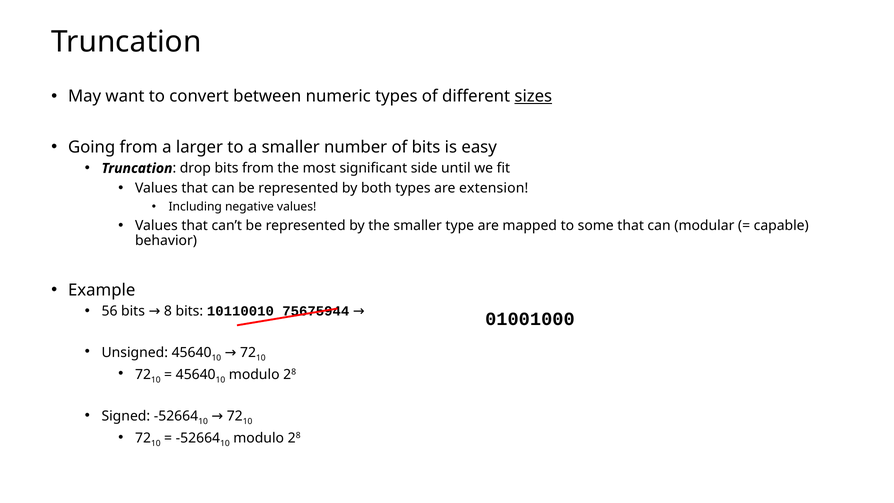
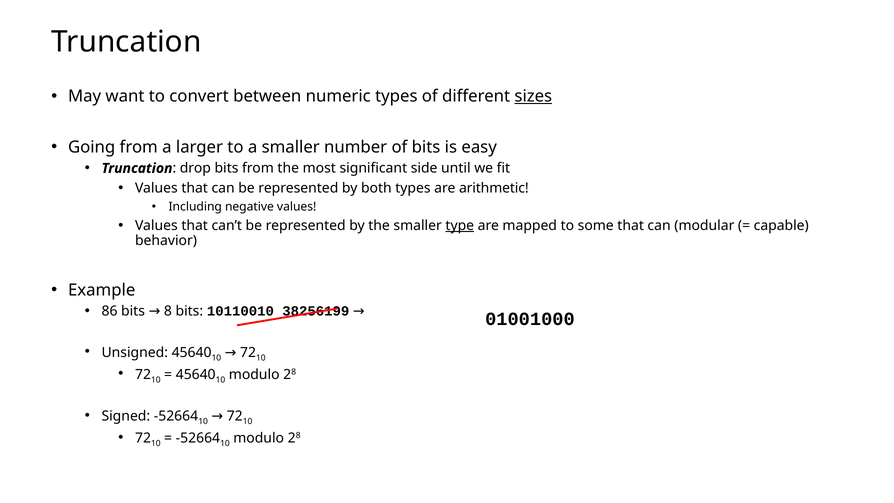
extension: extension -> arithmetic
type underline: none -> present
56: 56 -> 86
75675944: 75675944 -> 38256199
